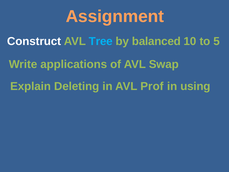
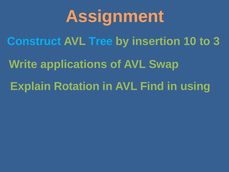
Construct colour: white -> light blue
balanced: balanced -> insertion
5: 5 -> 3
Deleting: Deleting -> Rotation
Prof: Prof -> Find
